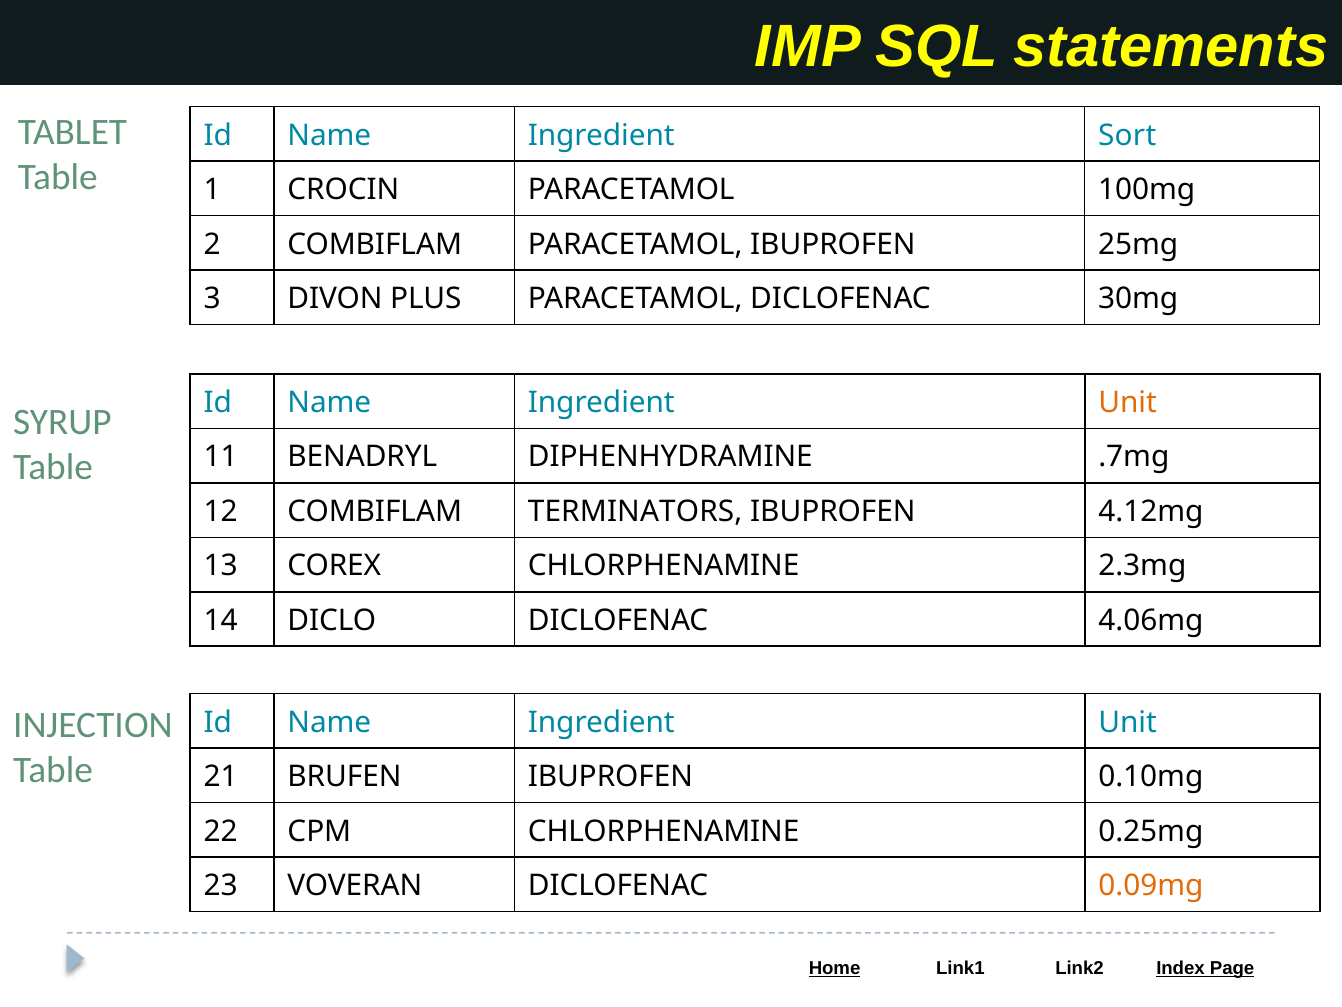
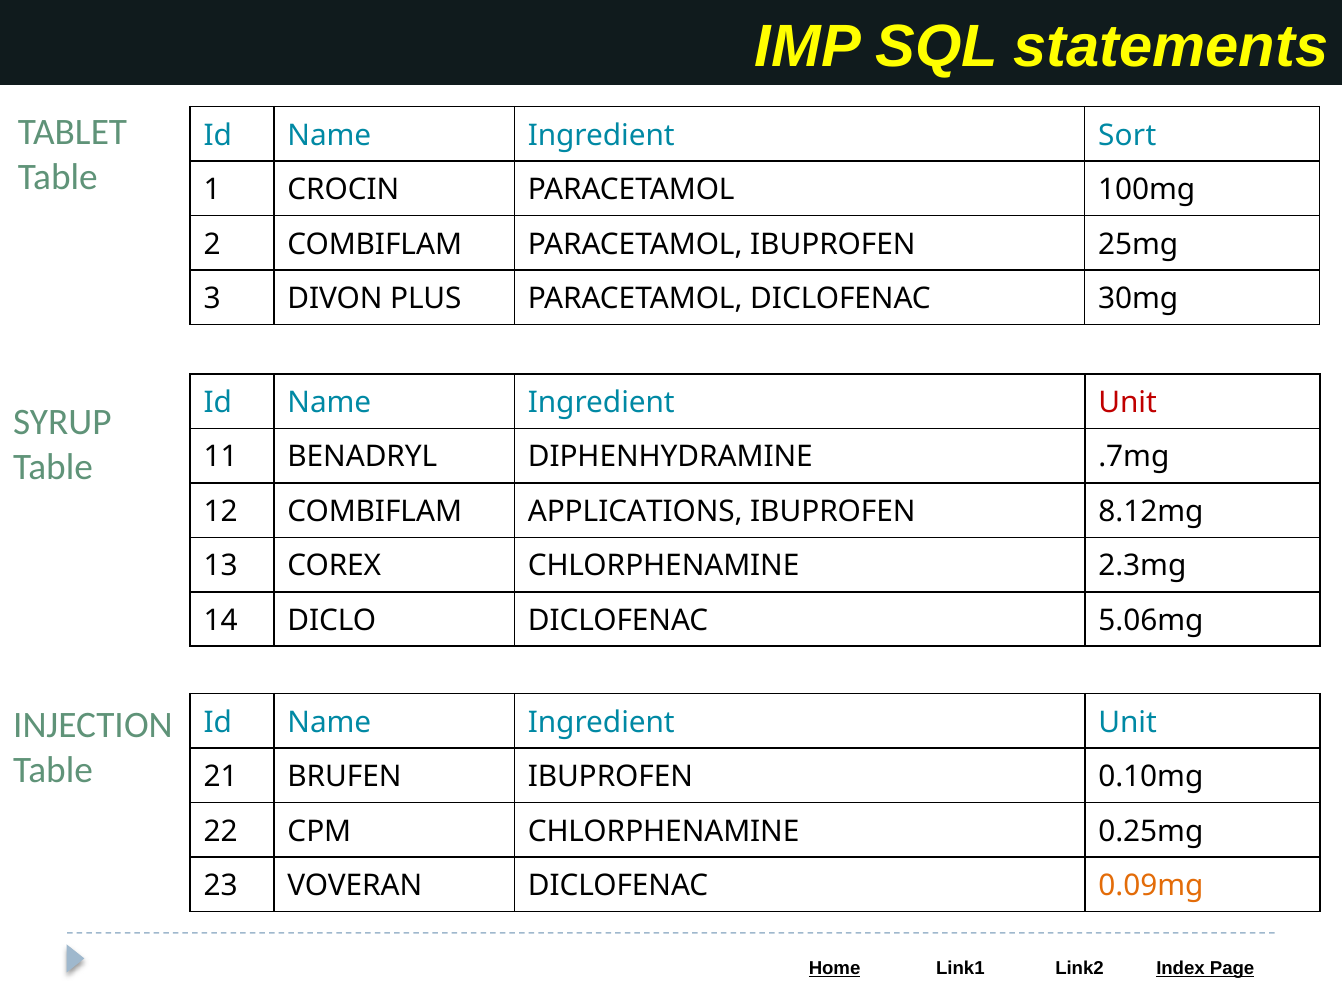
Unit at (1128, 402) colour: orange -> red
TERMINATORS: TERMINATORS -> APPLICATIONS
4.12mg: 4.12mg -> 8.12mg
4.06mg: 4.06mg -> 5.06mg
